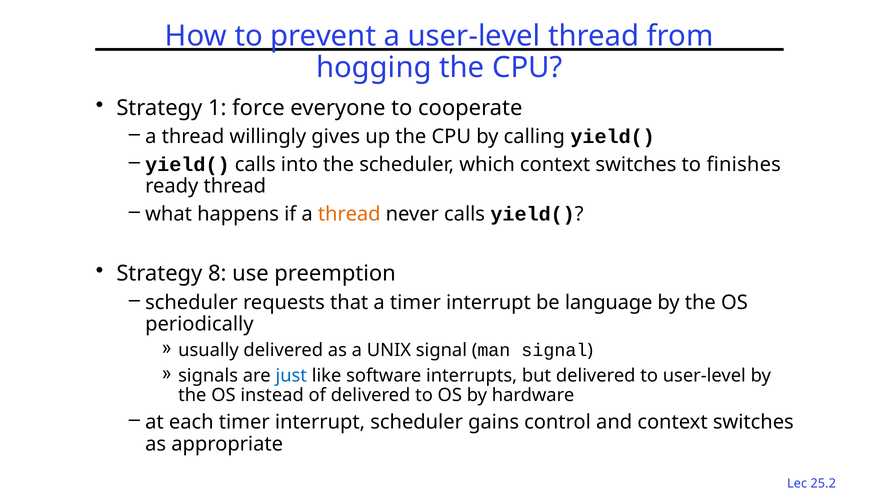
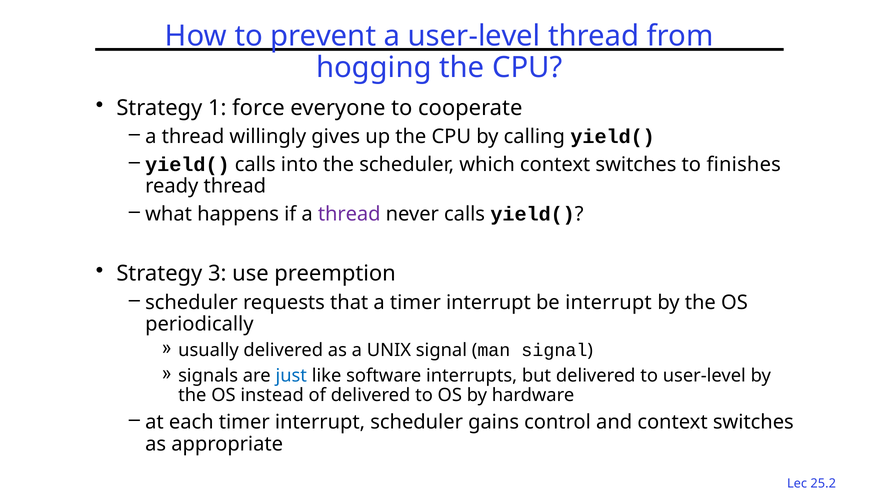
thread at (349, 214) colour: orange -> purple
8: 8 -> 3
be language: language -> interrupt
